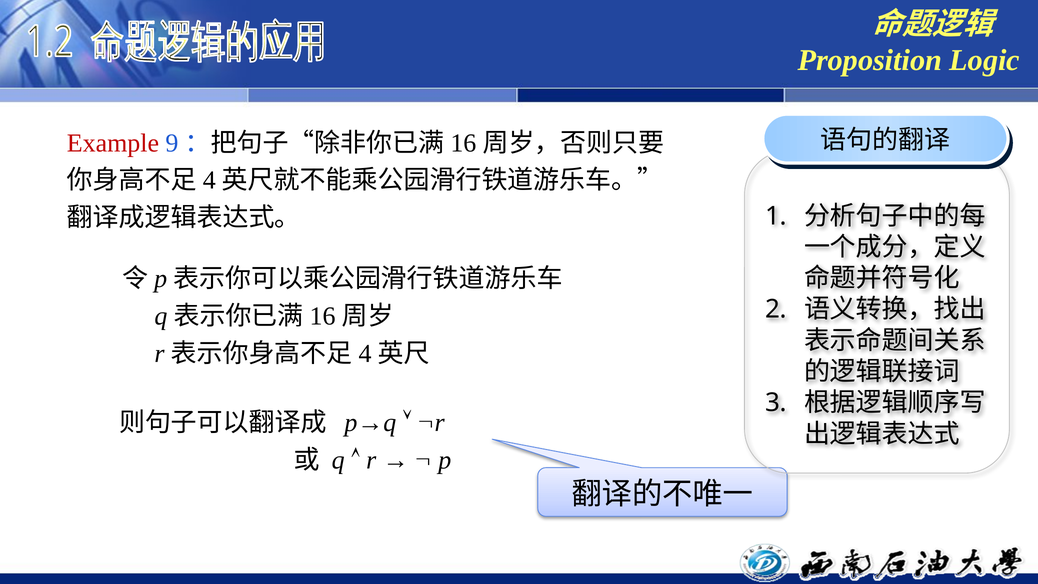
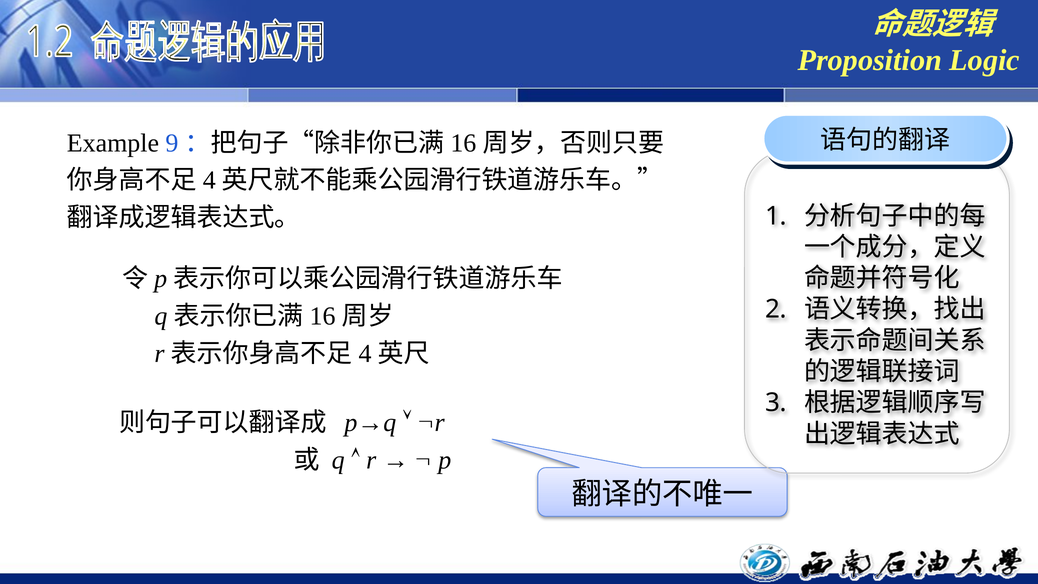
Example colour: red -> black
